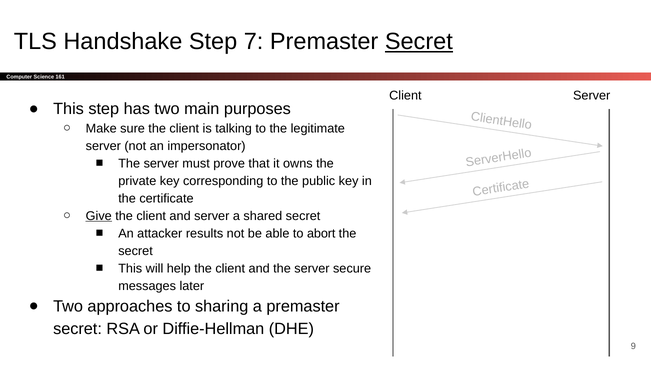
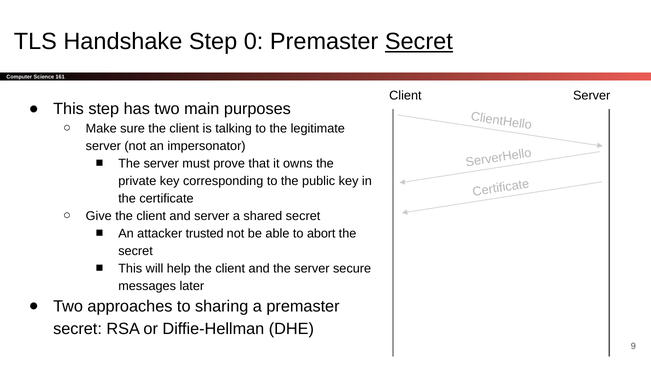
7: 7 -> 0
Give underline: present -> none
results: results -> trusted
